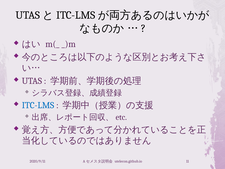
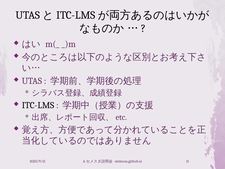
ITC-LMS colour: blue -> black
